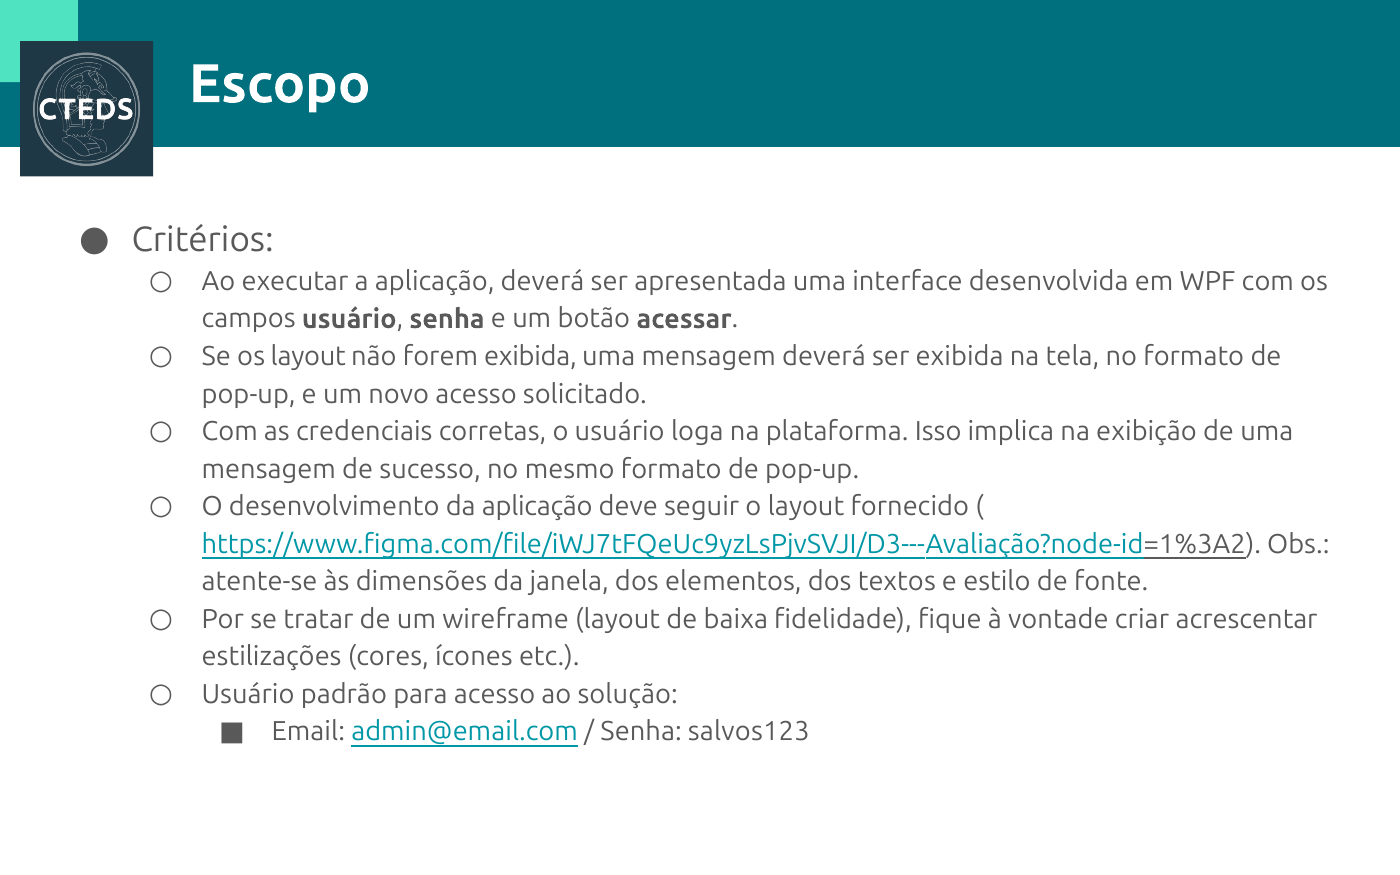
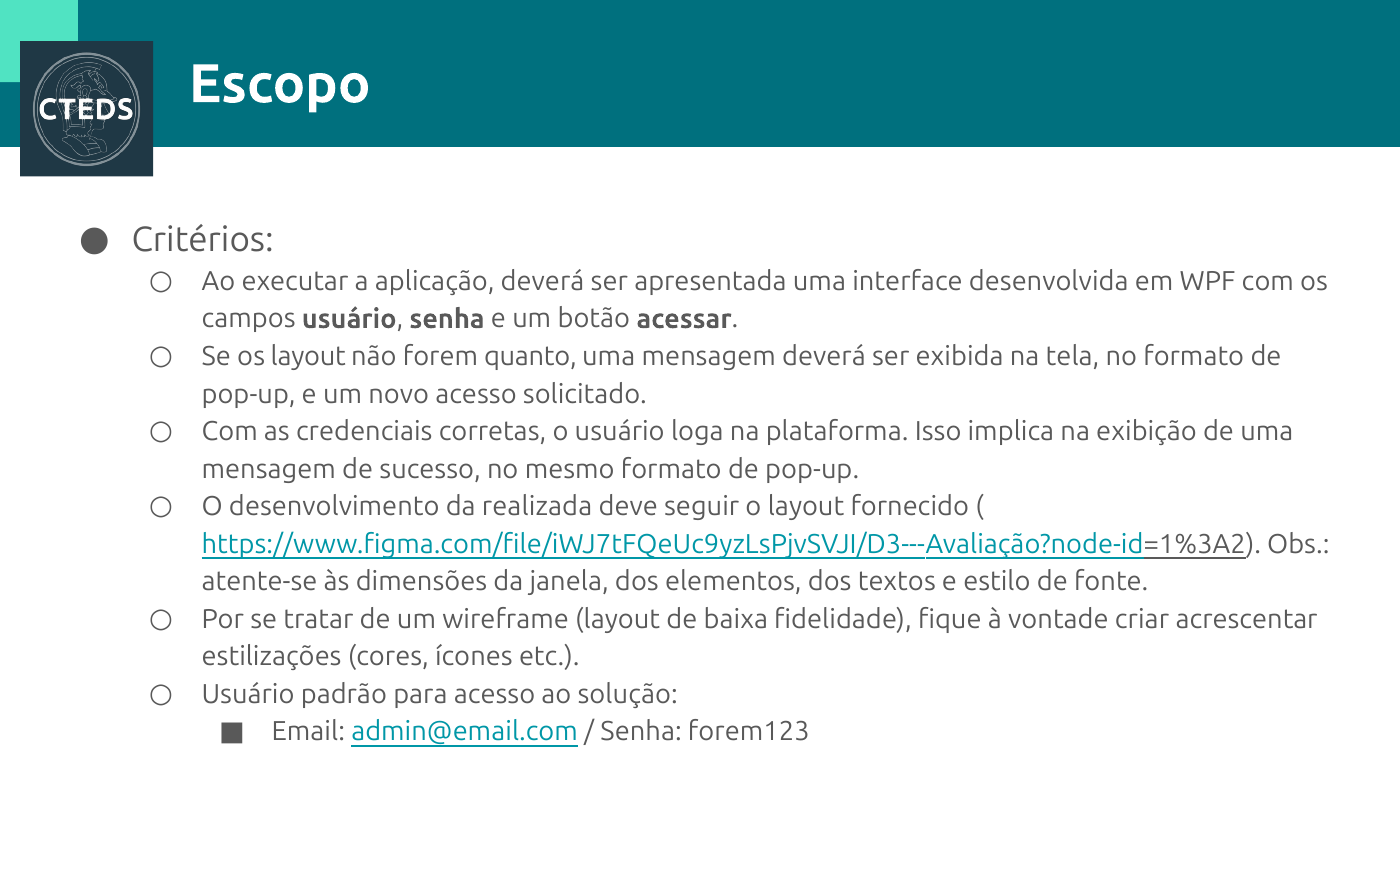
forem exibida: exibida -> quanto
da aplicação: aplicação -> realizada
salvos123: salvos123 -> forem123
